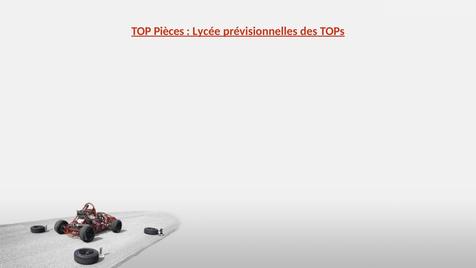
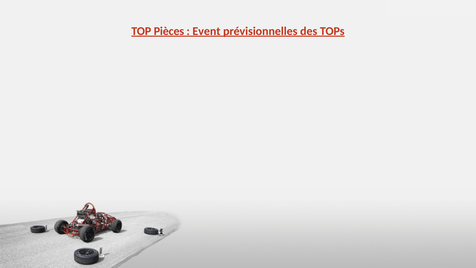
Lycée: Lycée -> Event
